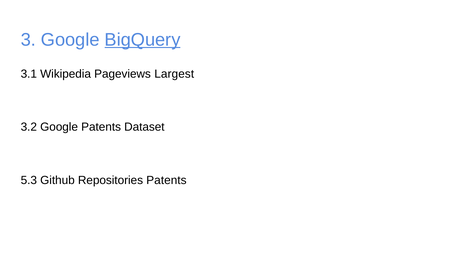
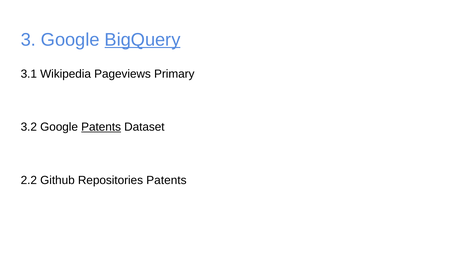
Largest: Largest -> Primary
Patents at (101, 127) underline: none -> present
5.3: 5.3 -> 2.2
